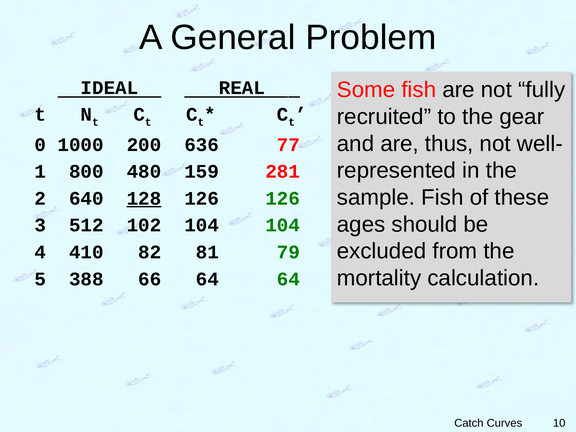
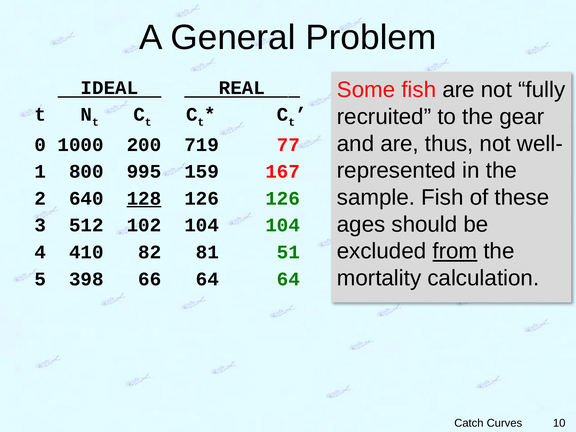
636: 636 -> 719
480: 480 -> 995
281: 281 -> 167
from underline: none -> present
79: 79 -> 51
388: 388 -> 398
